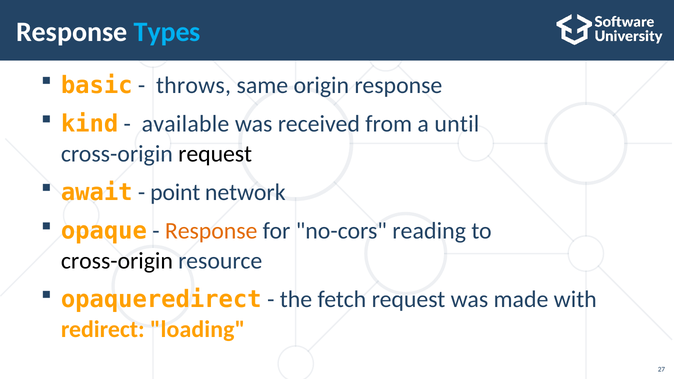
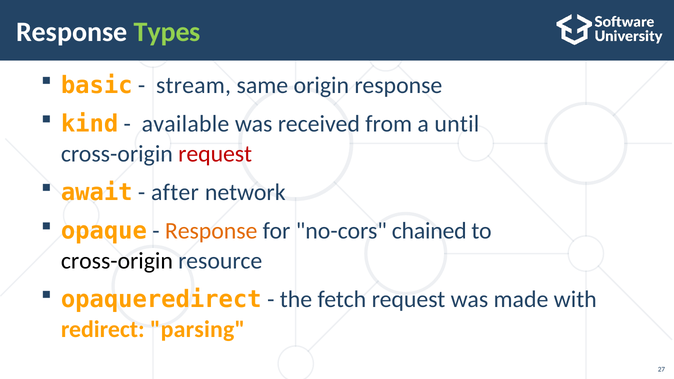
Types colour: light blue -> light green
throws: throws -> stream
request at (215, 154) colour: black -> red
point: point -> after
reading: reading -> chained
loading: loading -> parsing
